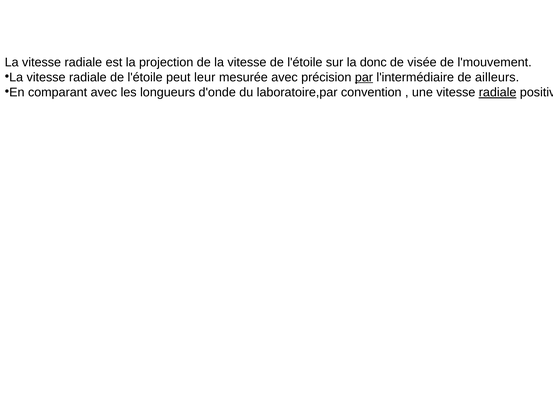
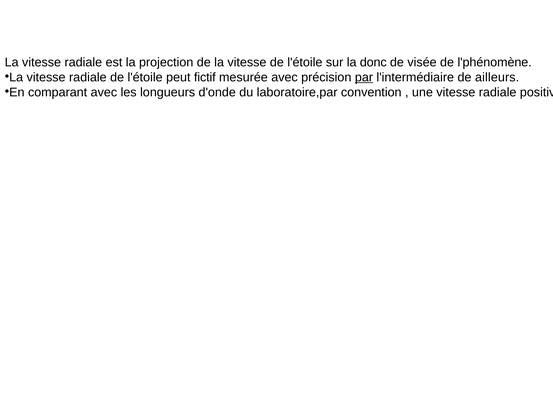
l'mouvement: l'mouvement -> l'phénomène
leur: leur -> fictif
radiale at (498, 92) underline: present -> none
